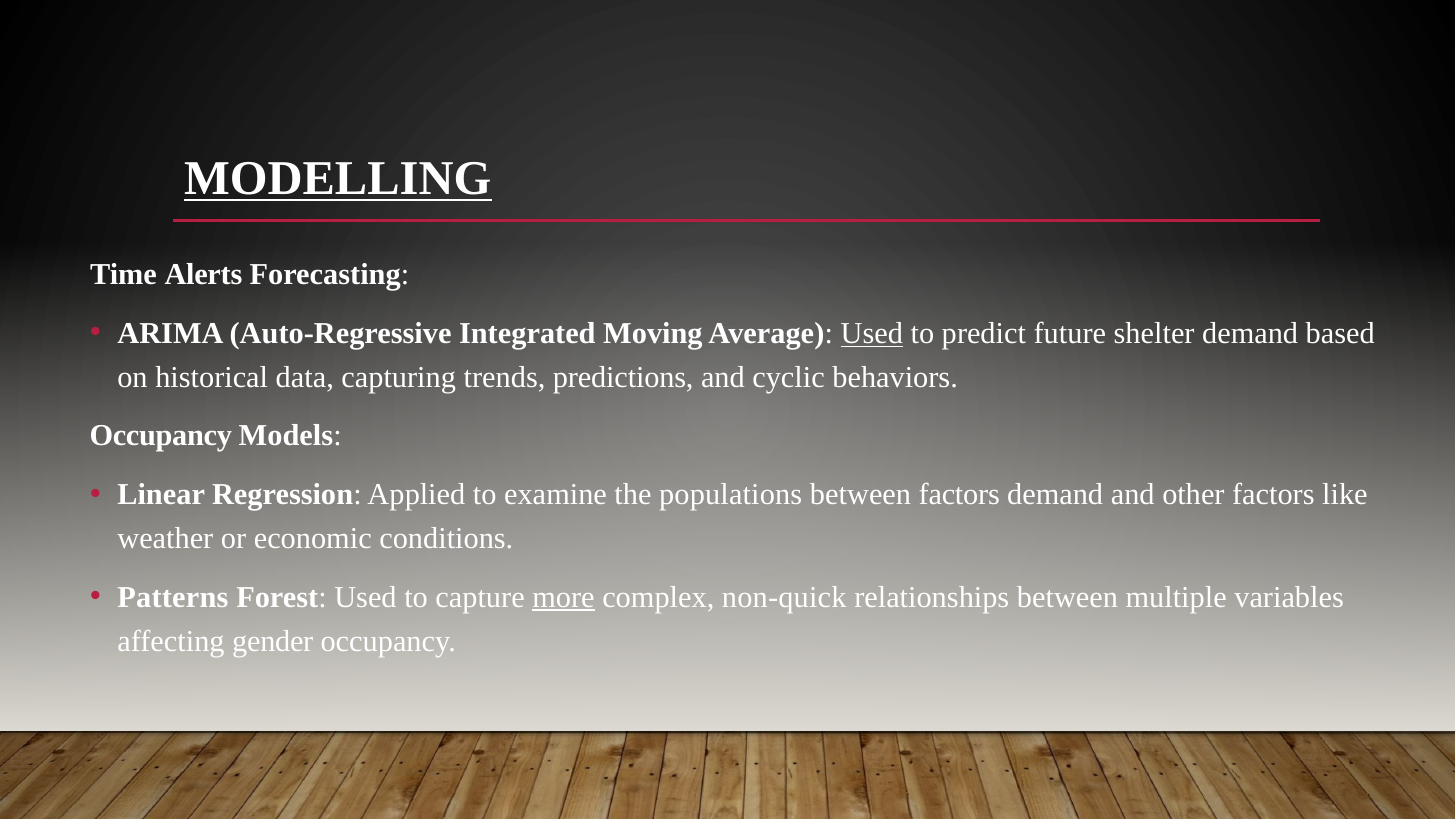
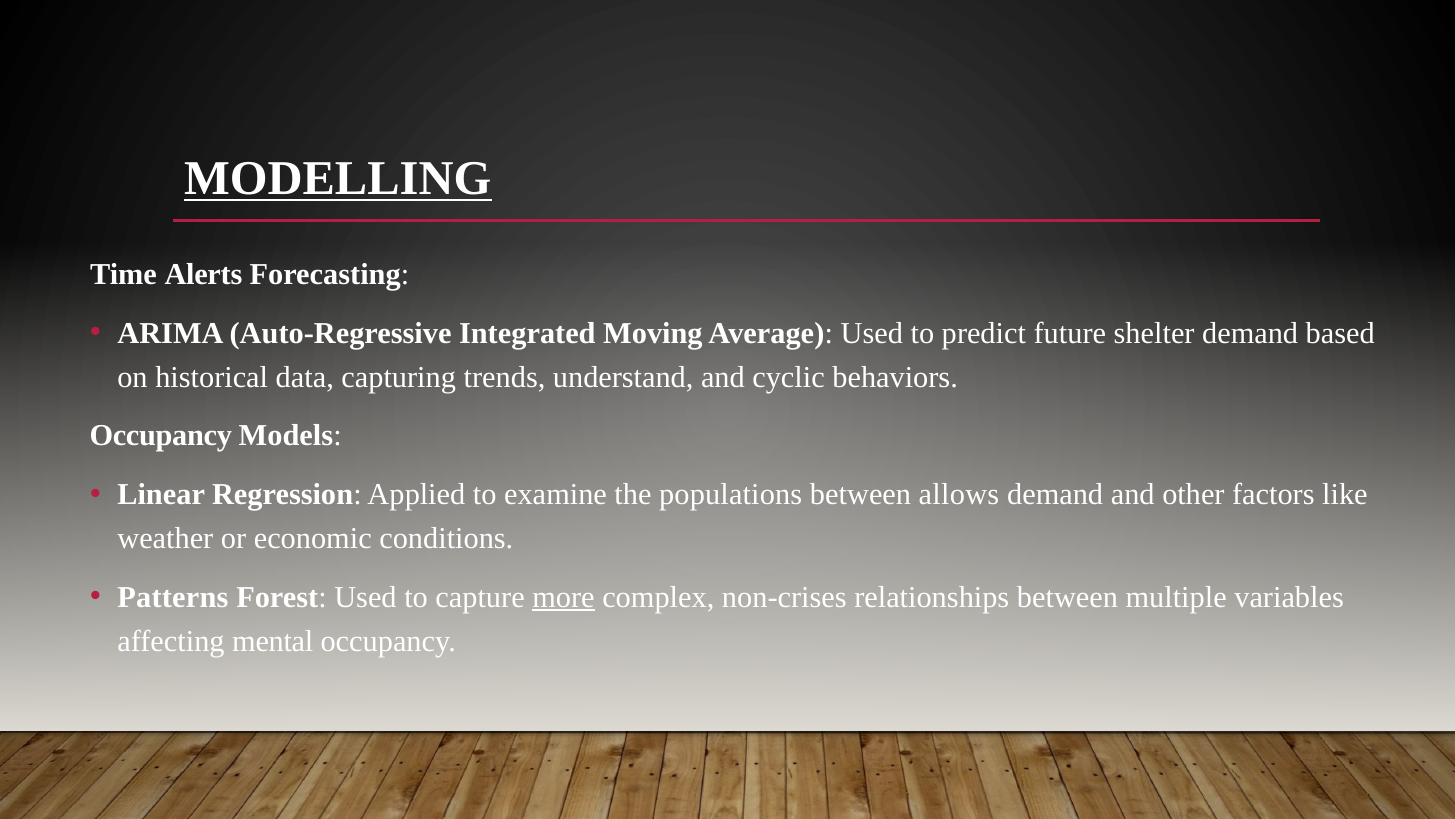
Used at (872, 333) underline: present -> none
predictions: predictions -> understand
between factors: factors -> allows
non-quick: non-quick -> non-crises
gender: gender -> mental
